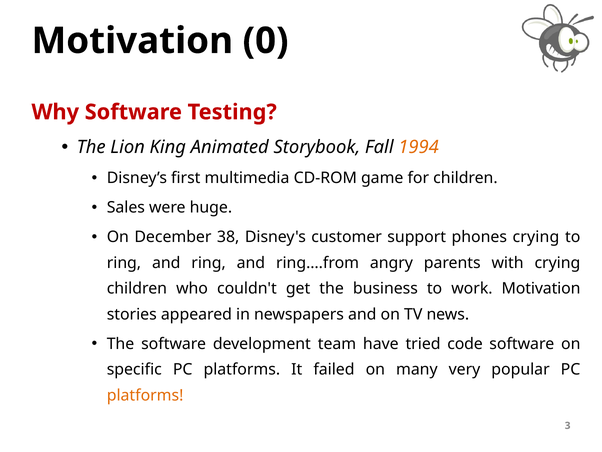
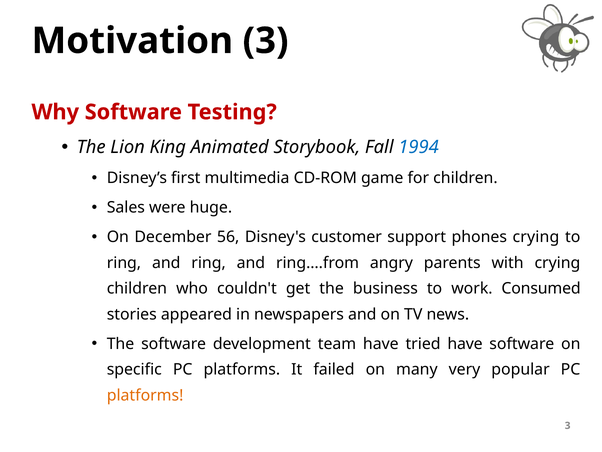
Motivation 0: 0 -> 3
1994 colour: orange -> blue
38: 38 -> 56
work Motivation: Motivation -> Consumed
tried code: code -> have
